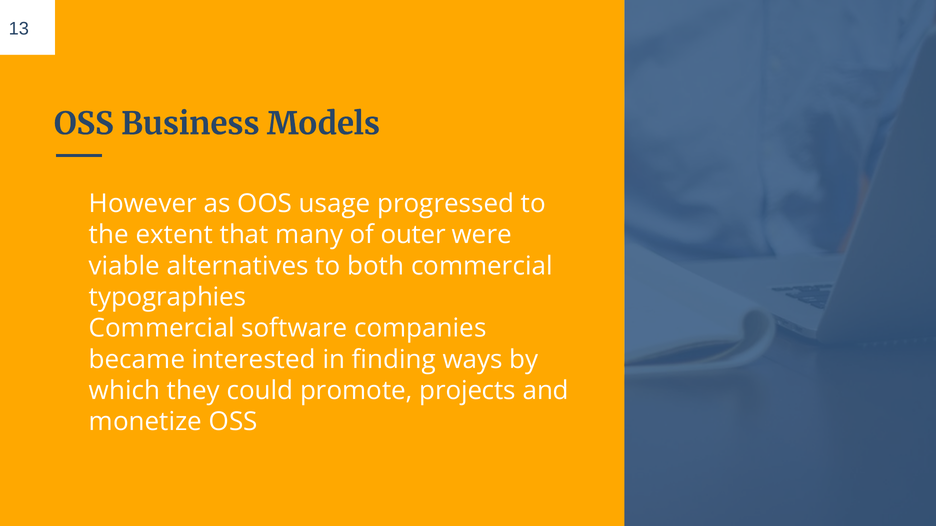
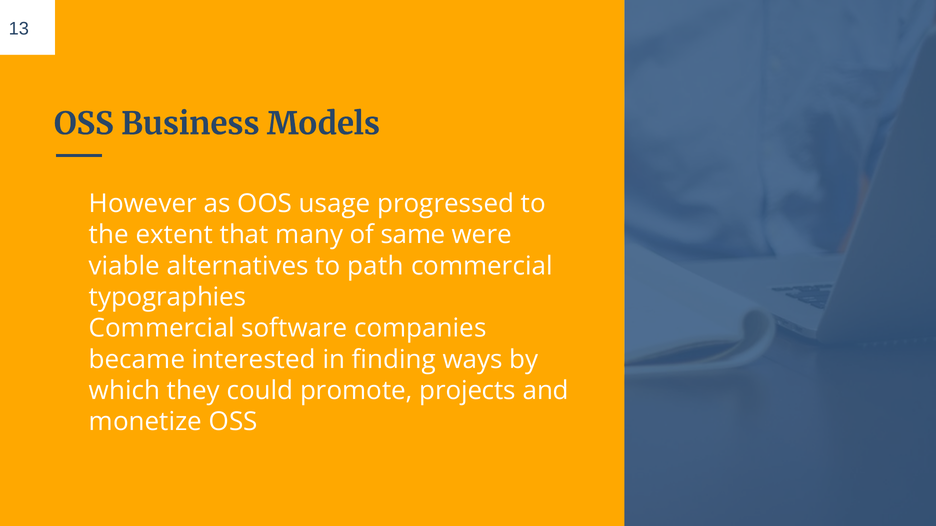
outer: outer -> same
both: both -> path
